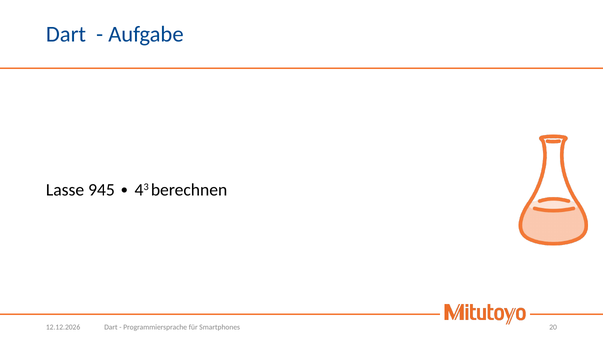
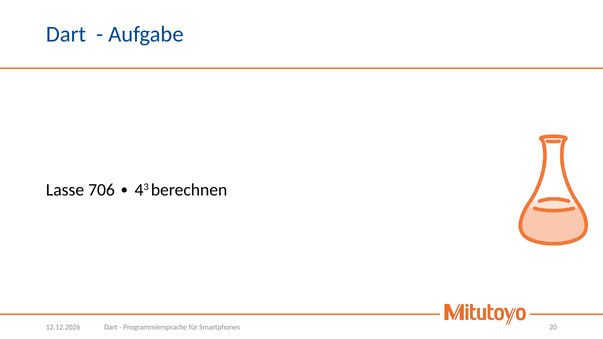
945: 945 -> 706
